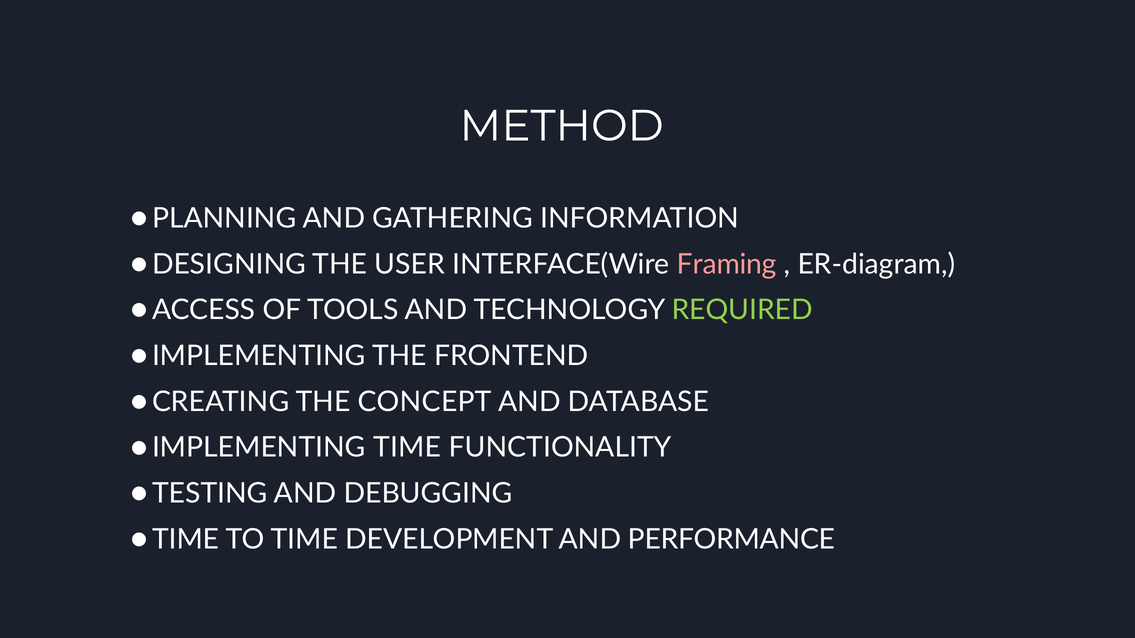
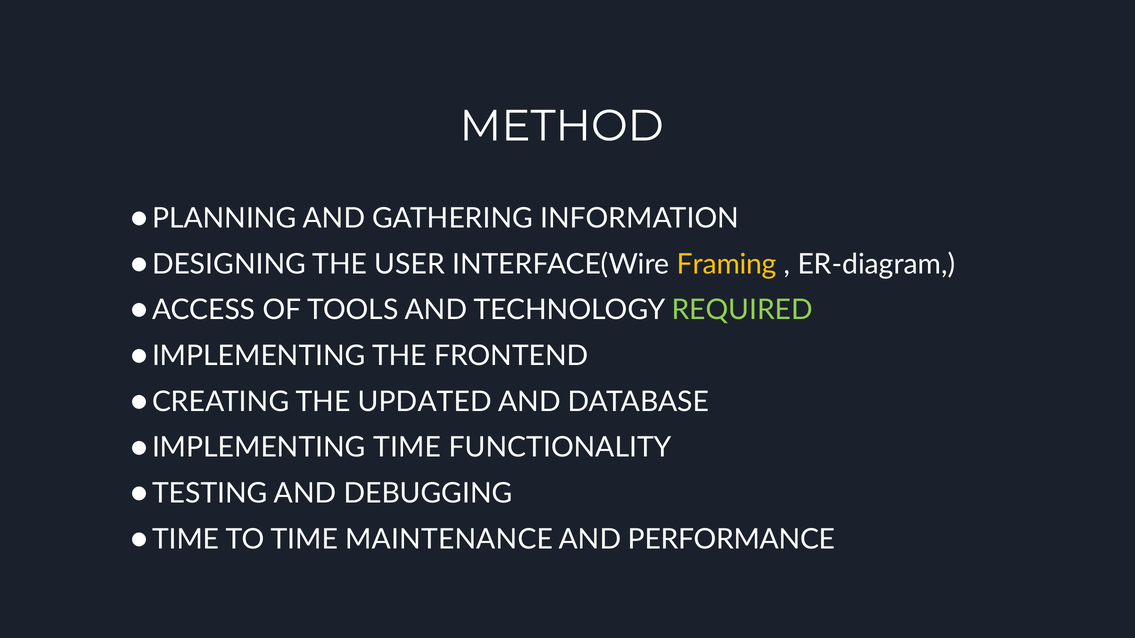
Framing colour: pink -> yellow
CONCEPT: CONCEPT -> UPDATED
DEVELOPMENT: DEVELOPMENT -> MAINTENANCE
